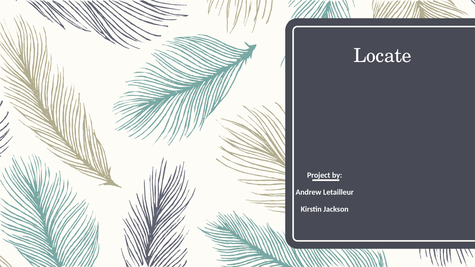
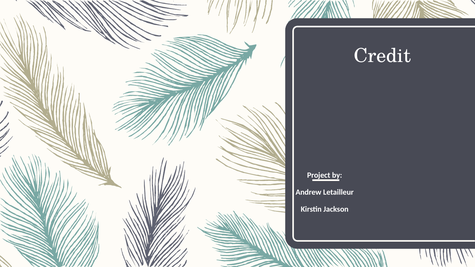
Locate: Locate -> Credit
